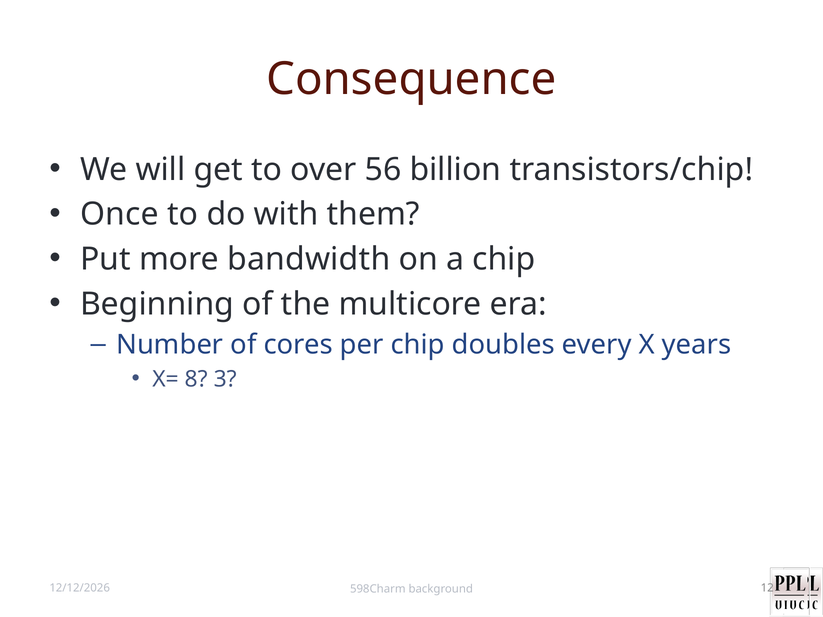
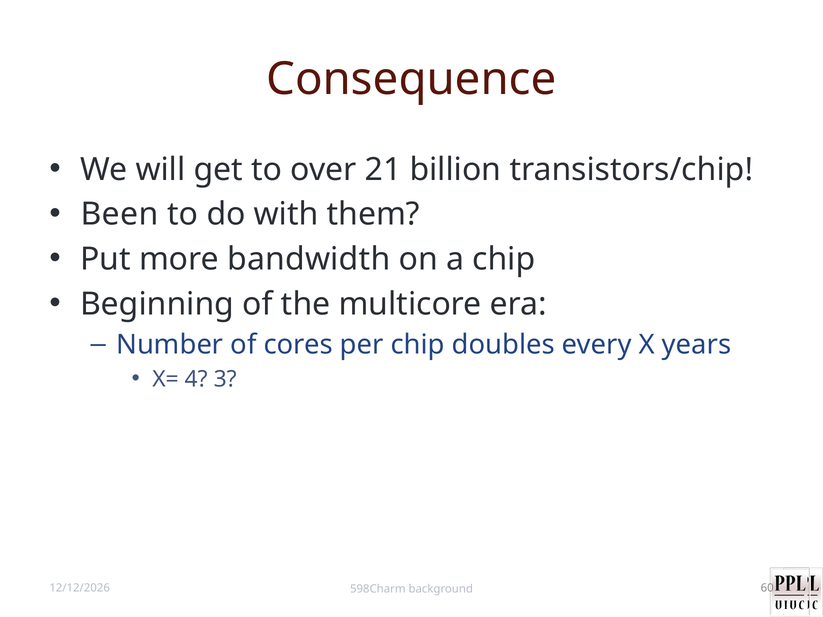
56: 56 -> 21
Once: Once -> Been
8: 8 -> 4
12: 12 -> 60
